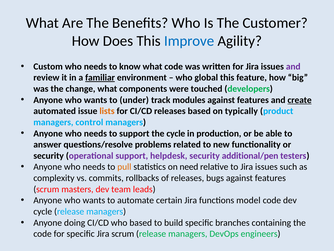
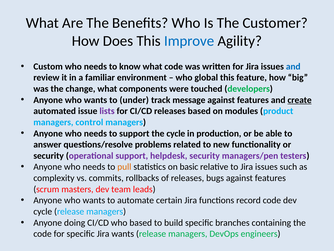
and at (293, 66) colour: purple -> blue
familiar underline: present -> none
modules: modules -> message
lists colour: orange -> purple
typically: typically -> modules
additional/pen: additional/pen -> managers/pen
need: need -> basic
model: model -> record
Jira scrum: scrum -> wants
